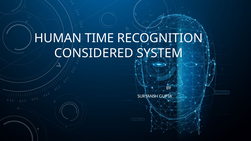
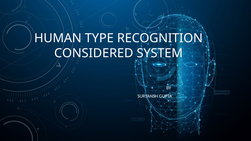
TIME: TIME -> TYPE
